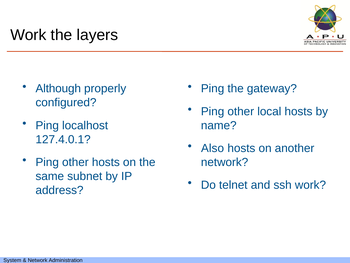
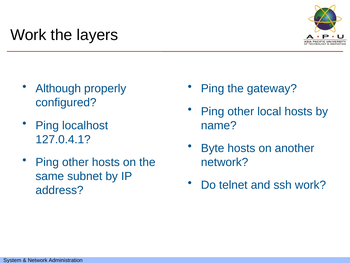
127.4.0.1: 127.4.0.1 -> 127.0.4.1
Also: Also -> Byte
